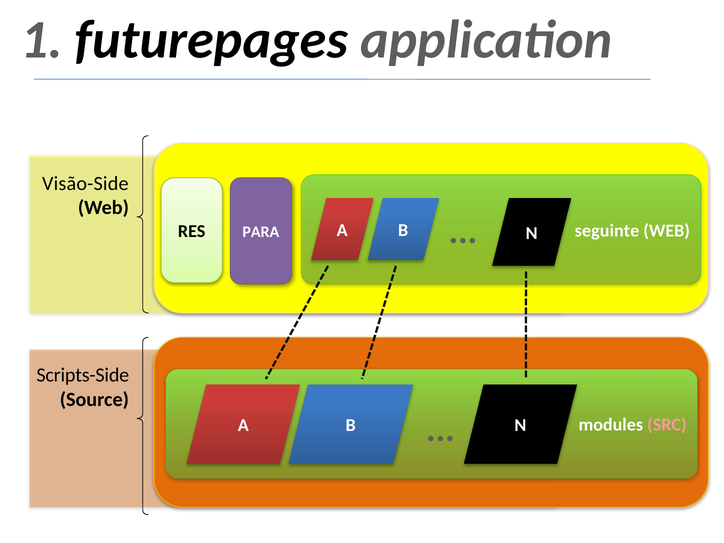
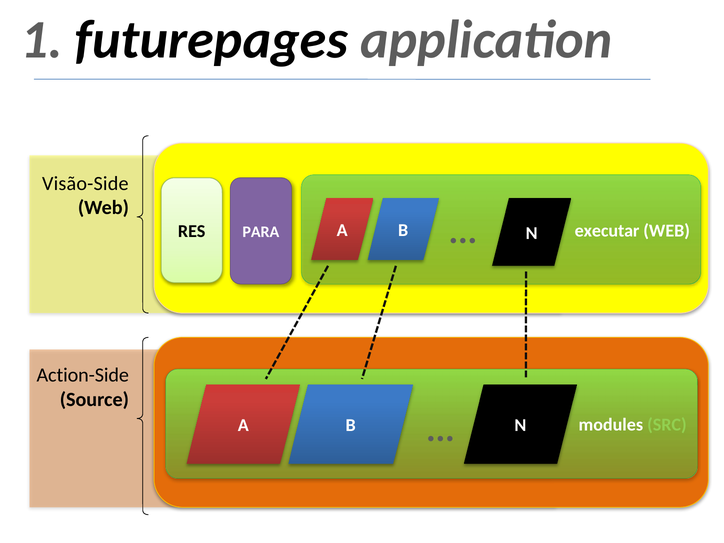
seguinte: seguinte -> executar
Scripts-Side: Scripts-Side -> Action-Side
SRC colour: pink -> light green
